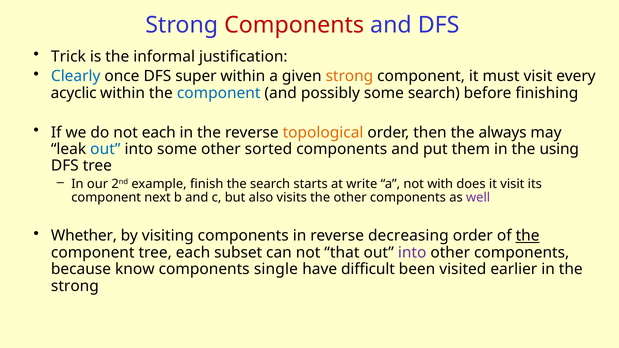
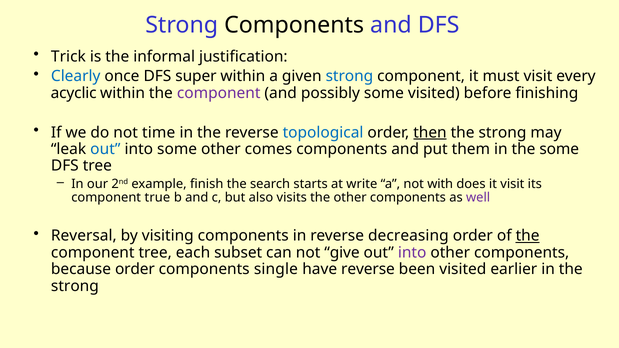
Components at (294, 25) colour: red -> black
strong at (349, 76) colour: orange -> blue
component at (219, 93) colour: blue -> purple
some search: search -> visited
not each: each -> time
topological colour: orange -> blue
then underline: none -> present
always at (503, 133): always -> strong
sorted: sorted -> comes
the using: using -> some
next: next -> true
Whether: Whether -> Reversal
that: that -> give
because know: know -> order
have difficult: difficult -> reverse
